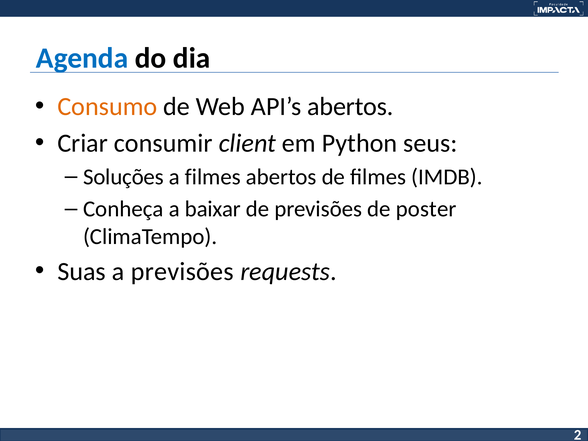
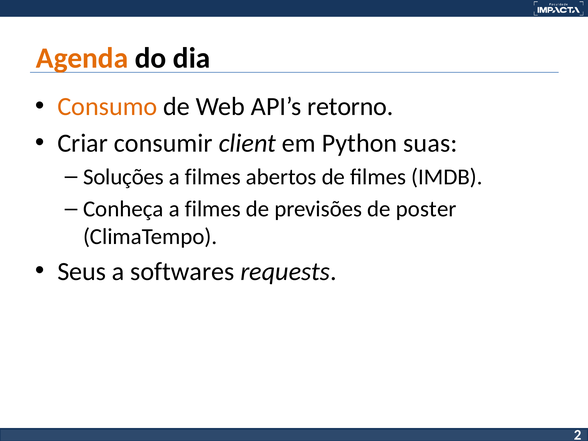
Agenda colour: blue -> orange
API’s abertos: abertos -> retorno
seus: seus -> suas
baixar at (213, 209): baixar -> filmes
Suas: Suas -> Seus
a previsões: previsões -> softwares
